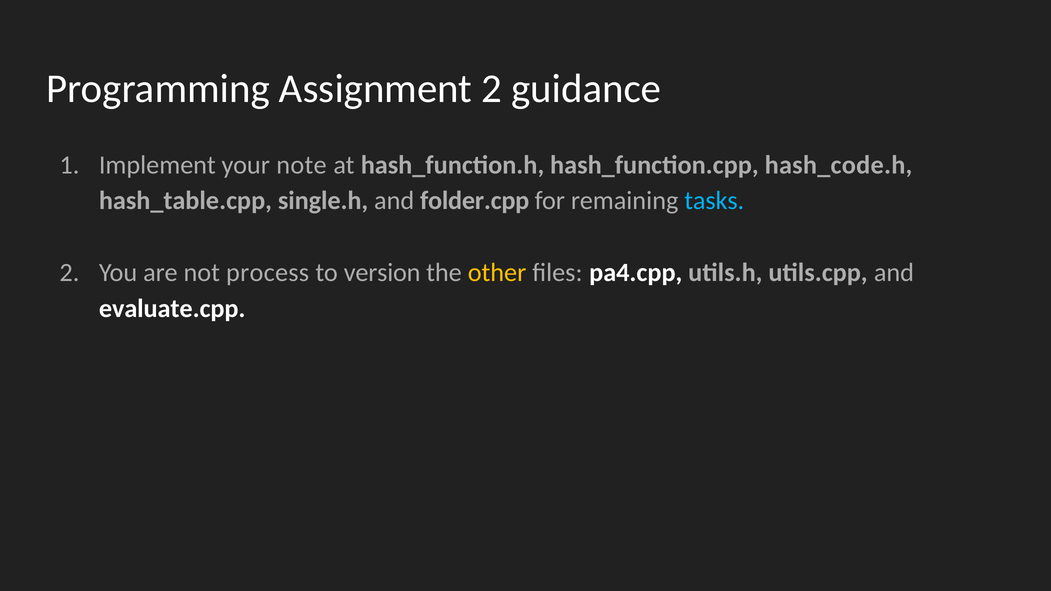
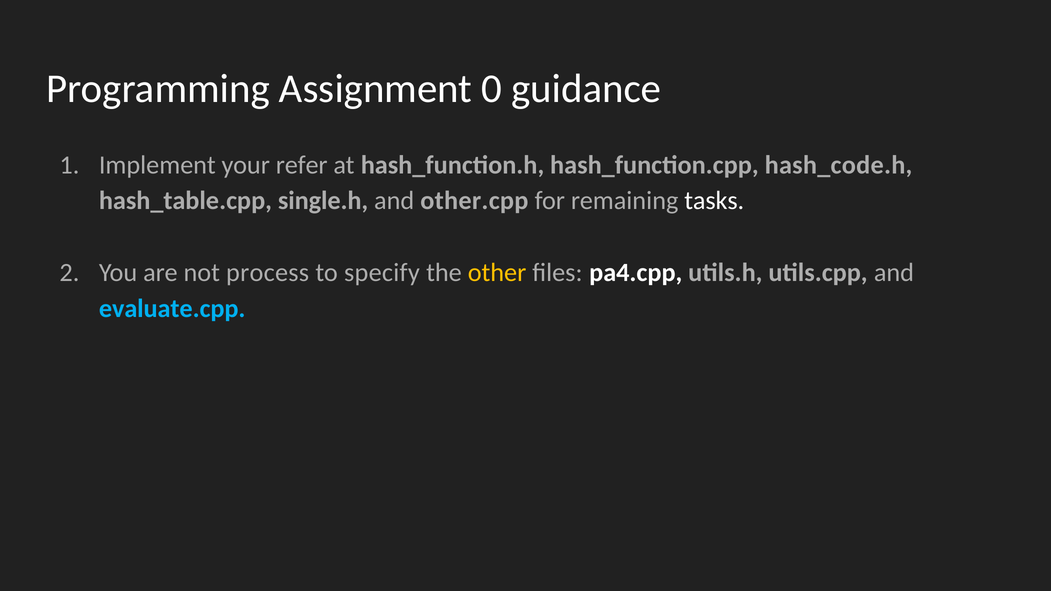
Assignment 2: 2 -> 0
note: note -> refer
folder.cpp: folder.cpp -> other.cpp
tasks colour: light blue -> white
version: version -> specify
evaluate.cpp colour: white -> light blue
